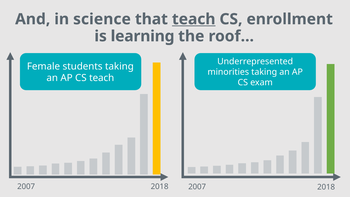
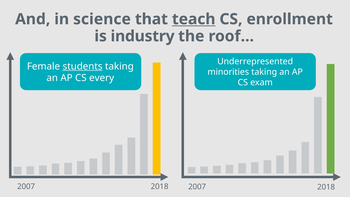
learning: learning -> industry
students underline: none -> present
CS teach: teach -> every
